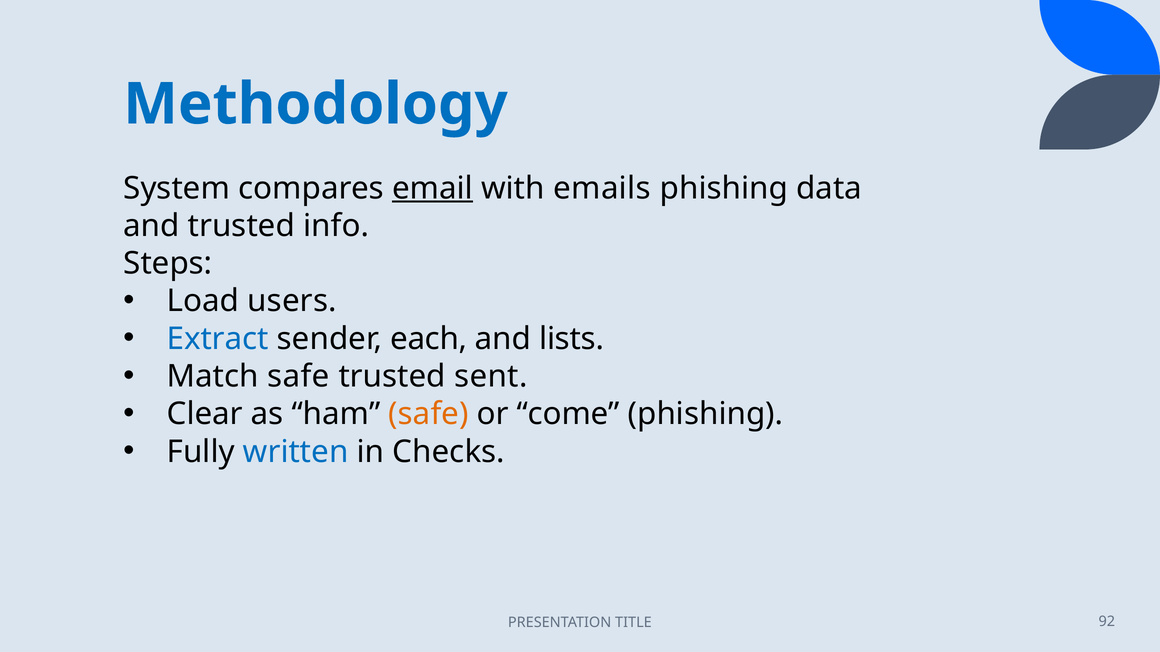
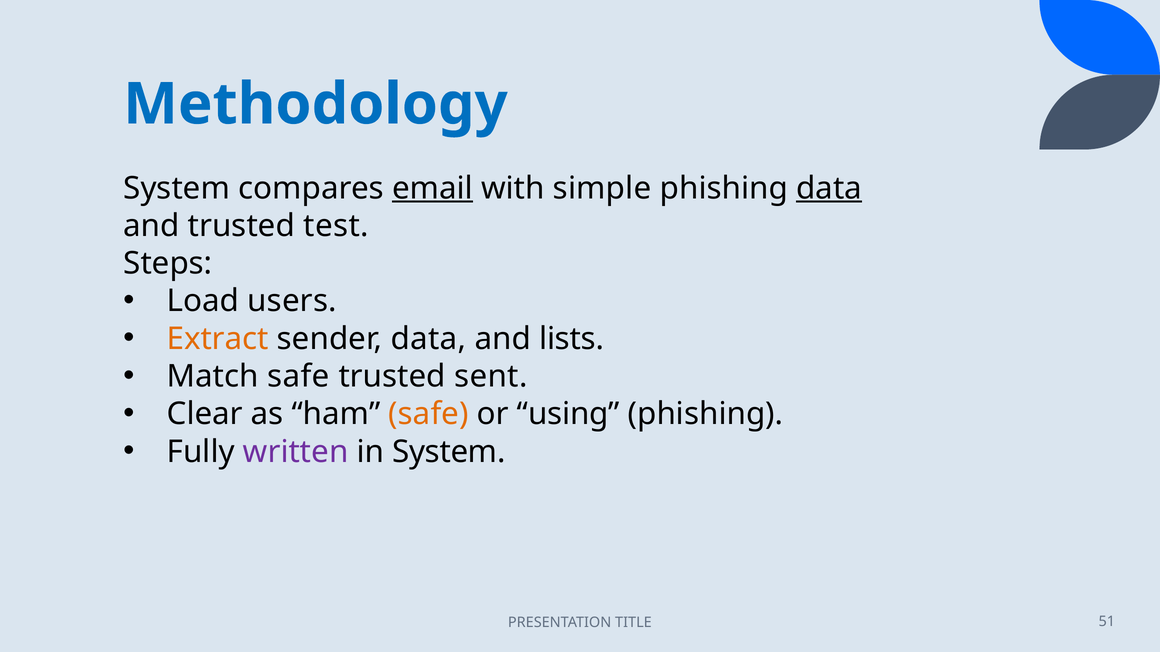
emails: emails -> simple
data at (829, 188) underline: none -> present
info: info -> test
Extract colour: blue -> orange
sender each: each -> data
come: come -> using
written colour: blue -> purple
in Checks: Checks -> System
92: 92 -> 51
